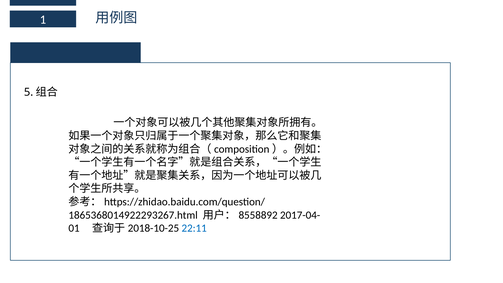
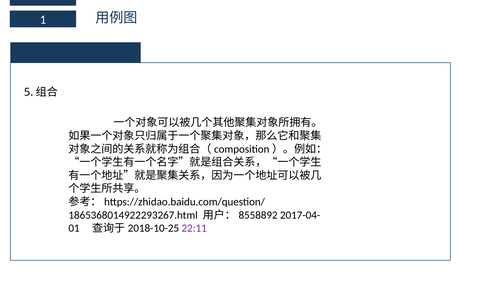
22:11 colour: blue -> purple
